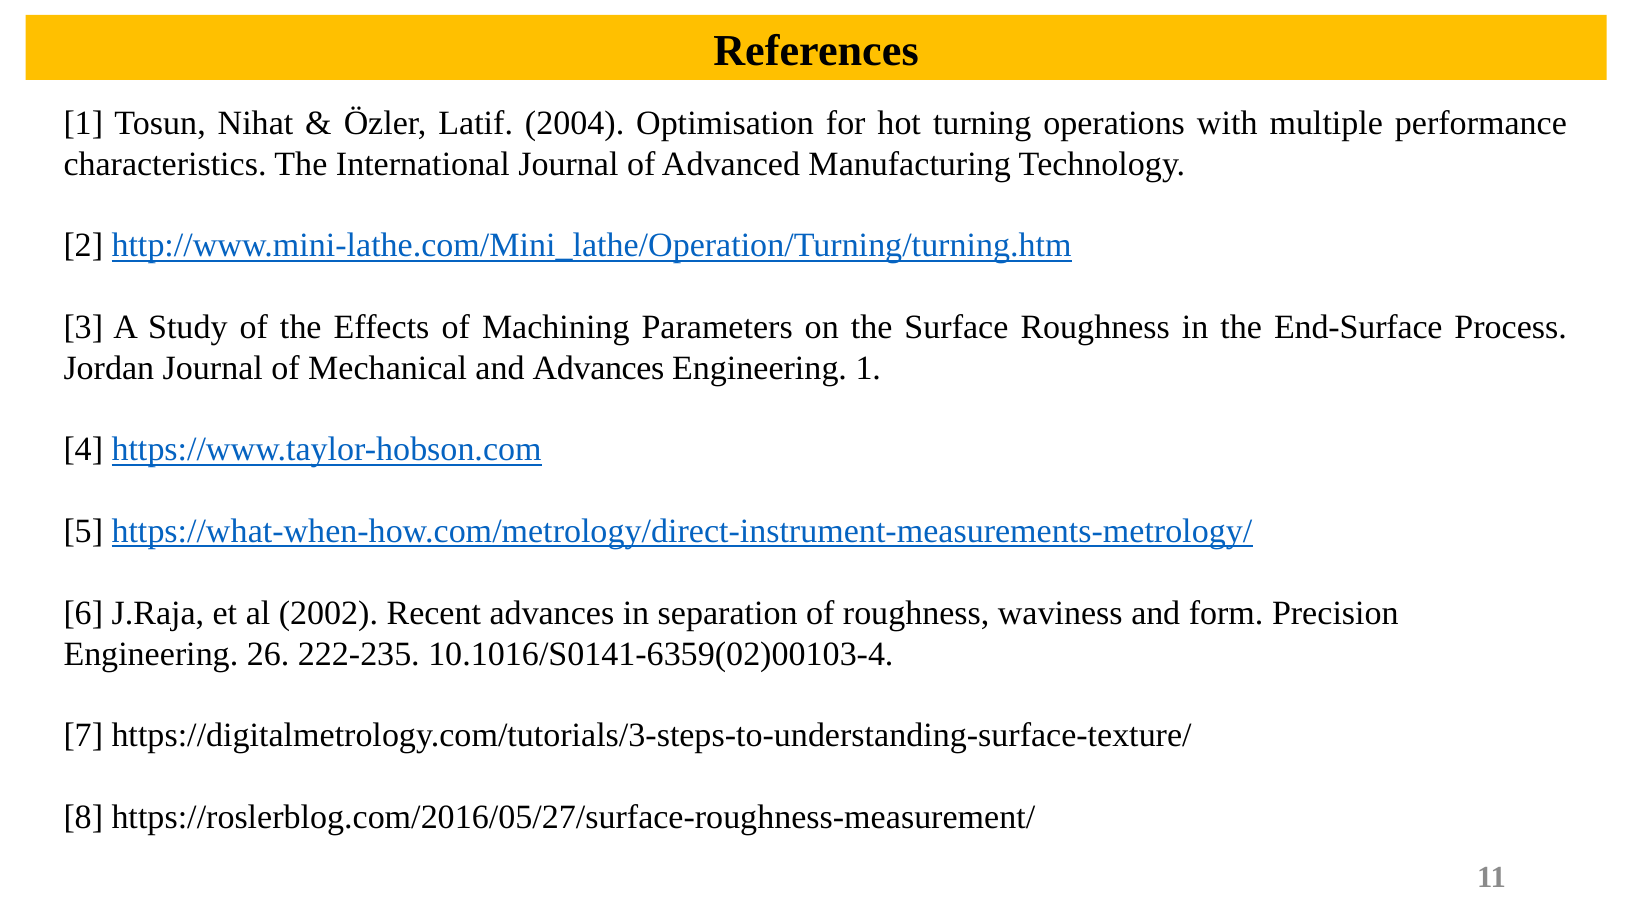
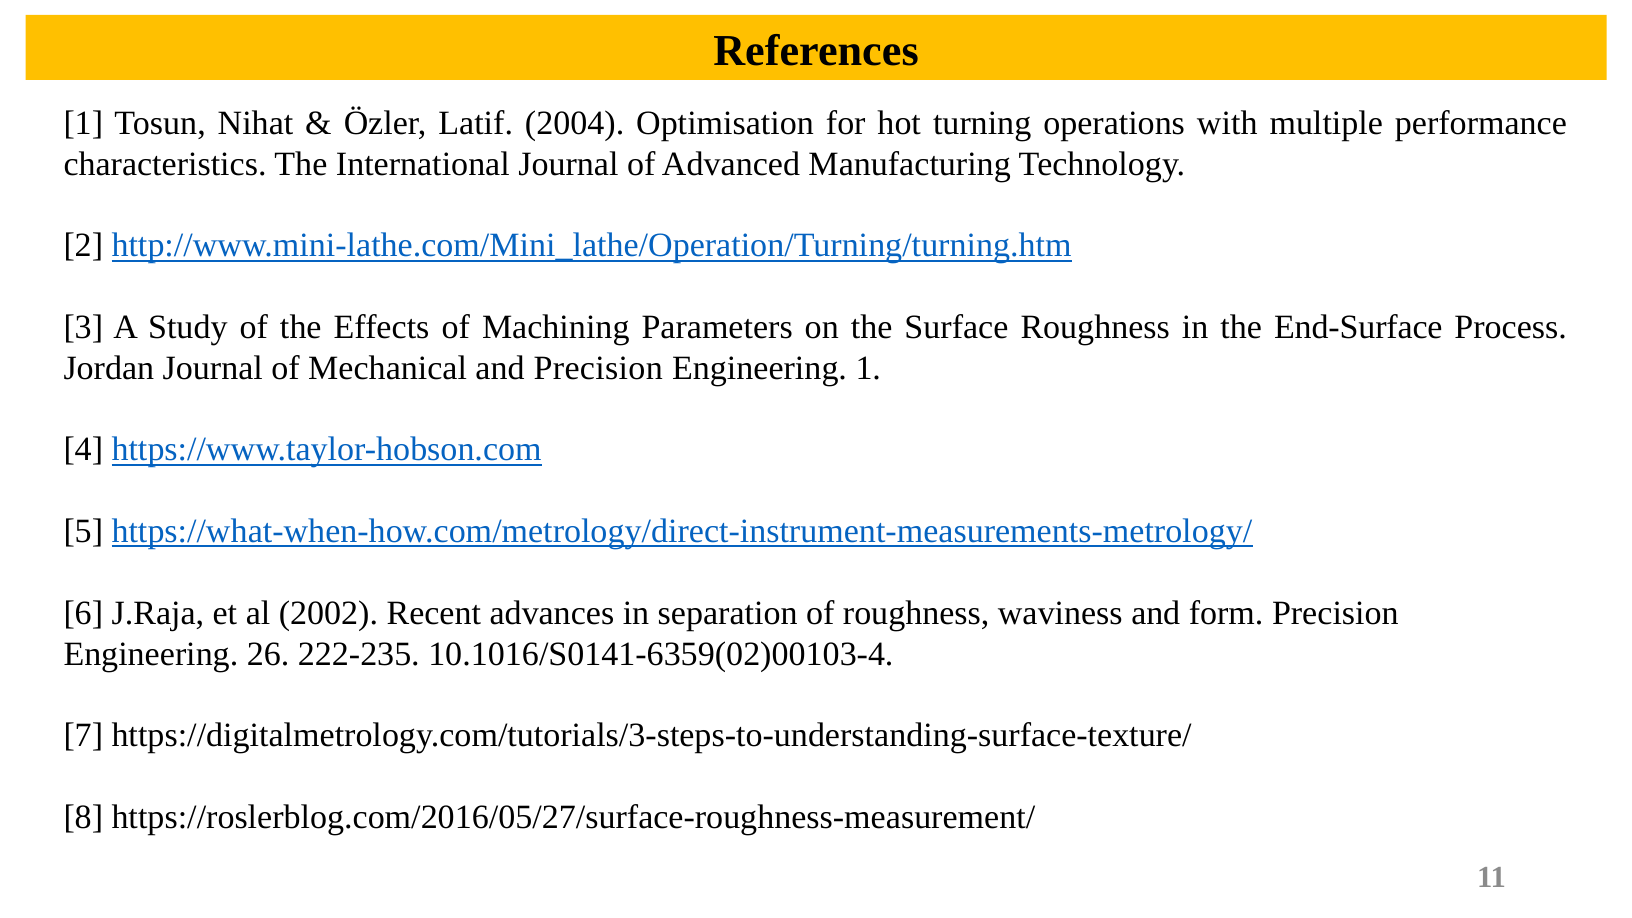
and Advances: Advances -> Precision
